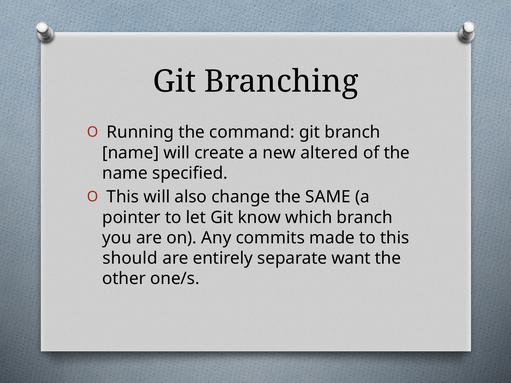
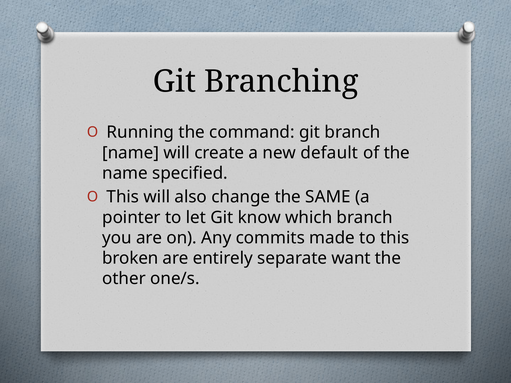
altered: altered -> default
should: should -> broken
